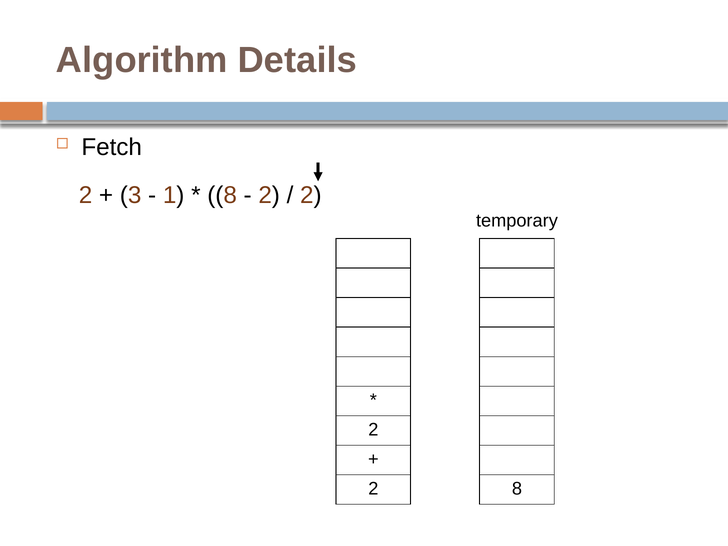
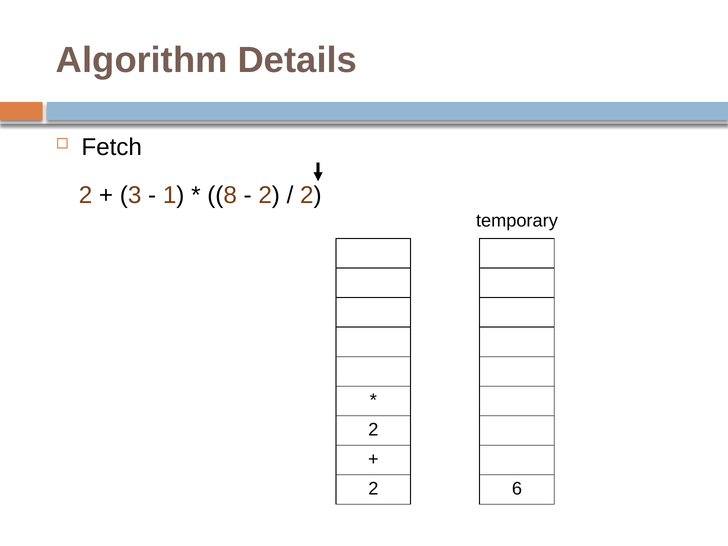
2 8: 8 -> 6
